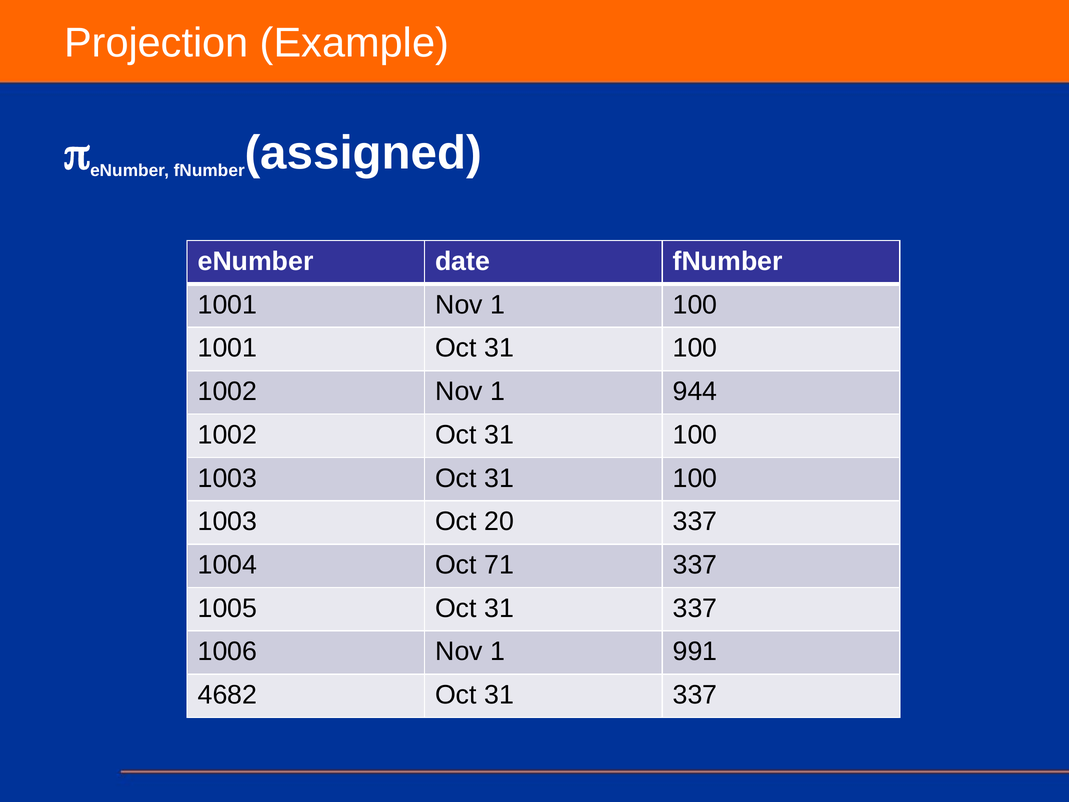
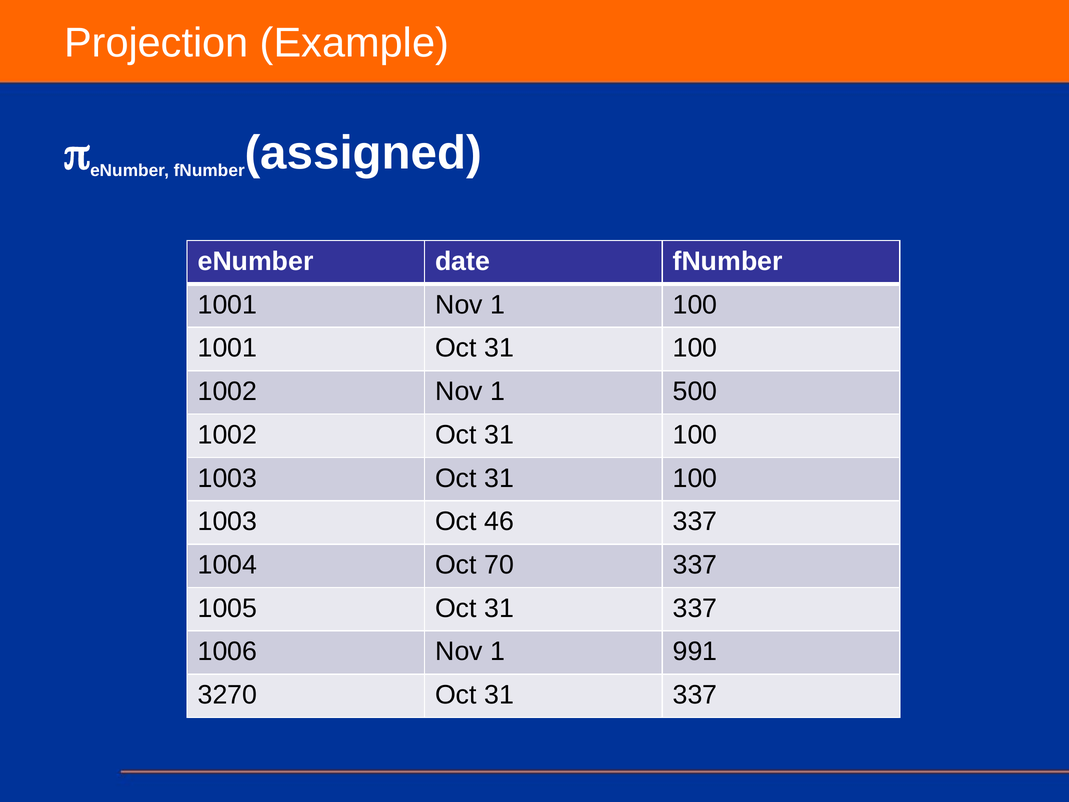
944: 944 -> 500
20: 20 -> 46
71: 71 -> 70
4682: 4682 -> 3270
